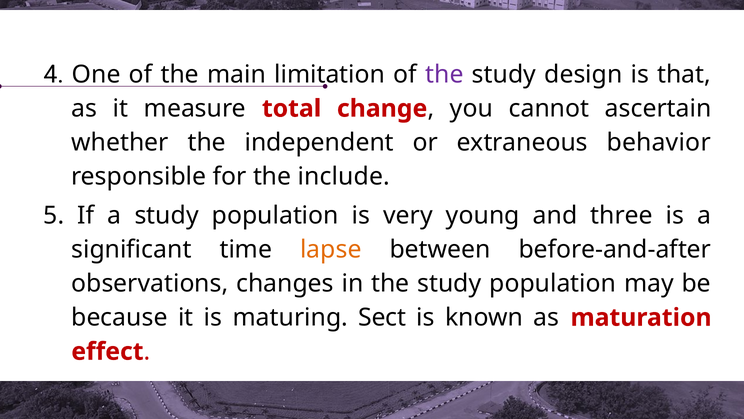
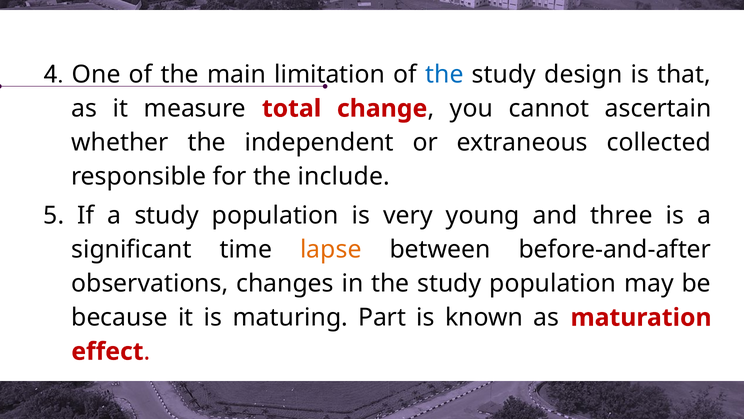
the at (444, 74) colour: purple -> blue
behavior: behavior -> collected
Sect: Sect -> Part
